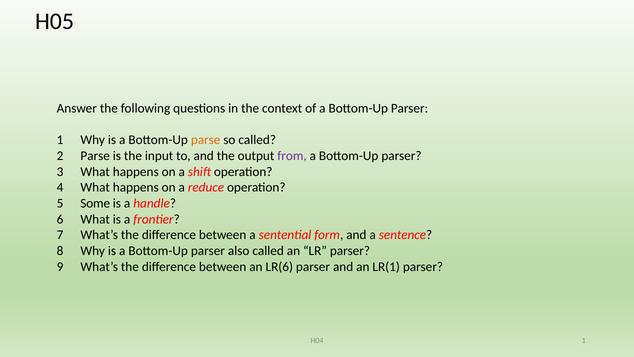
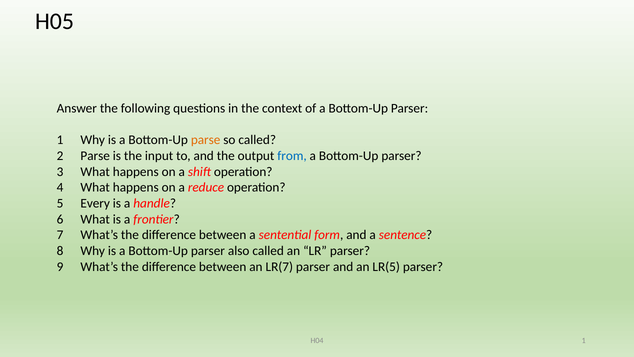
from colour: purple -> blue
Some: Some -> Every
LR(6: LR(6 -> LR(7
LR(1: LR(1 -> LR(5
